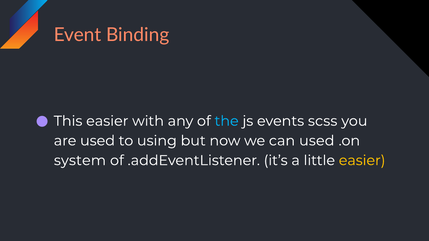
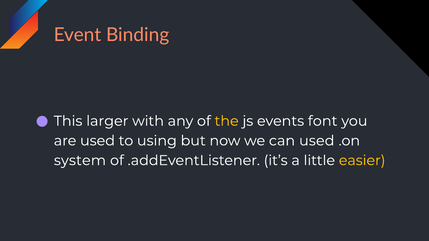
This easier: easier -> larger
the colour: light blue -> yellow
scss: scss -> font
